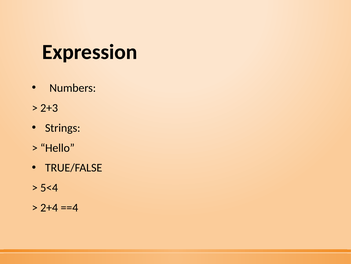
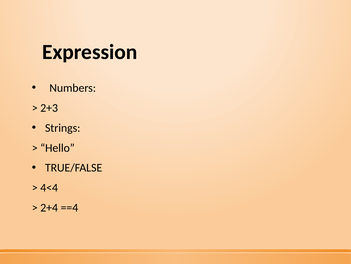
5<4: 5<4 -> 4<4
